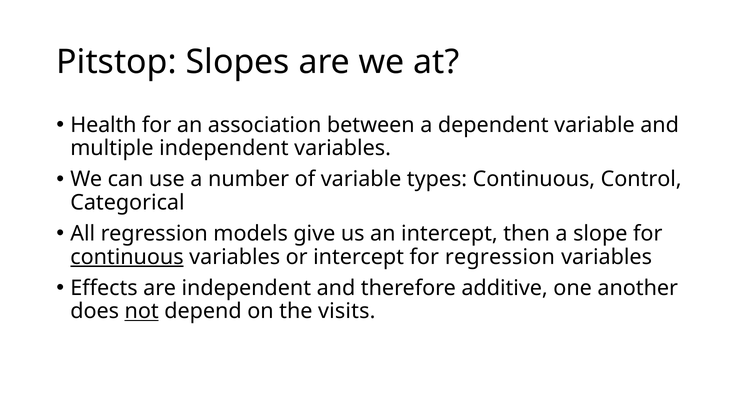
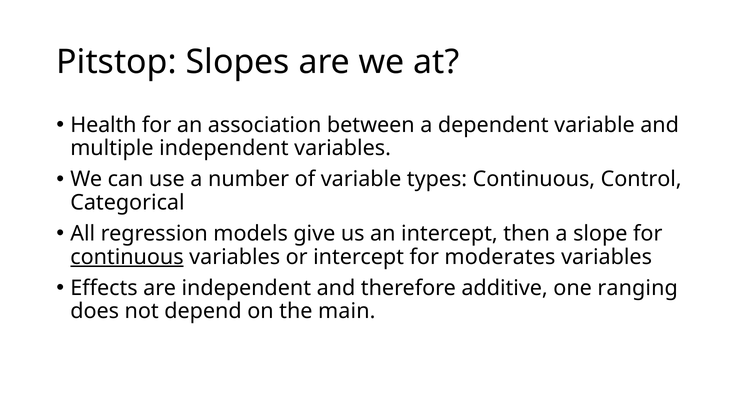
for regression: regression -> moderates
another: another -> ranging
not underline: present -> none
visits: visits -> main
